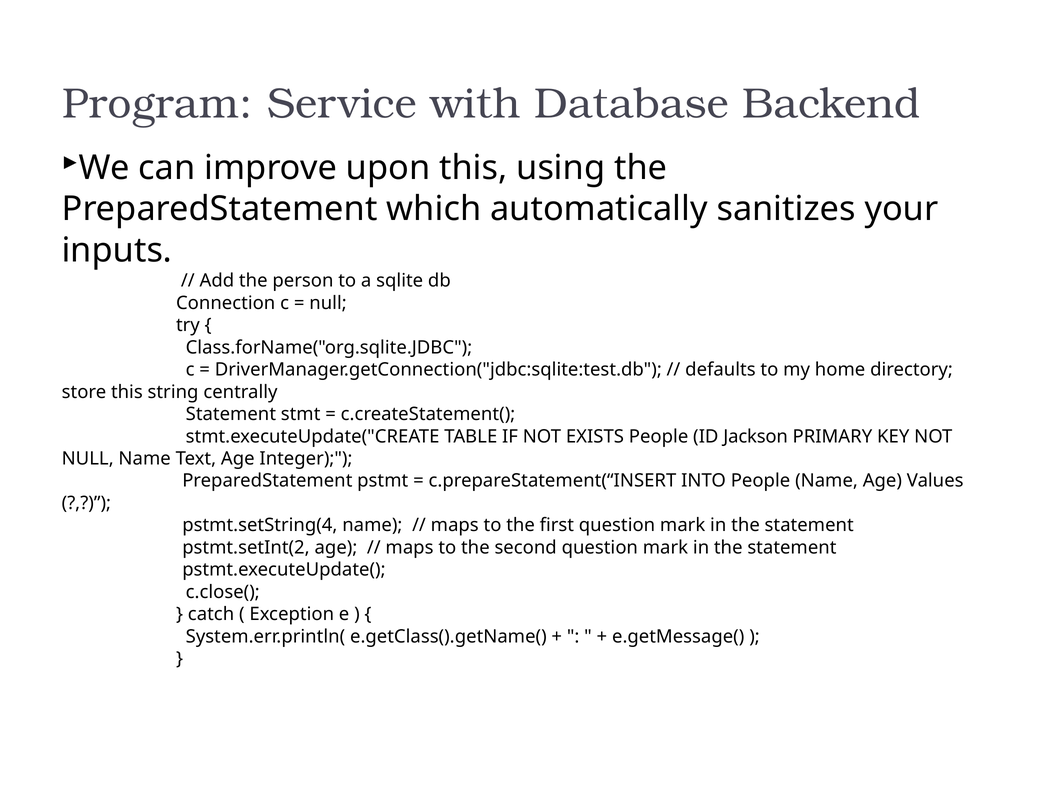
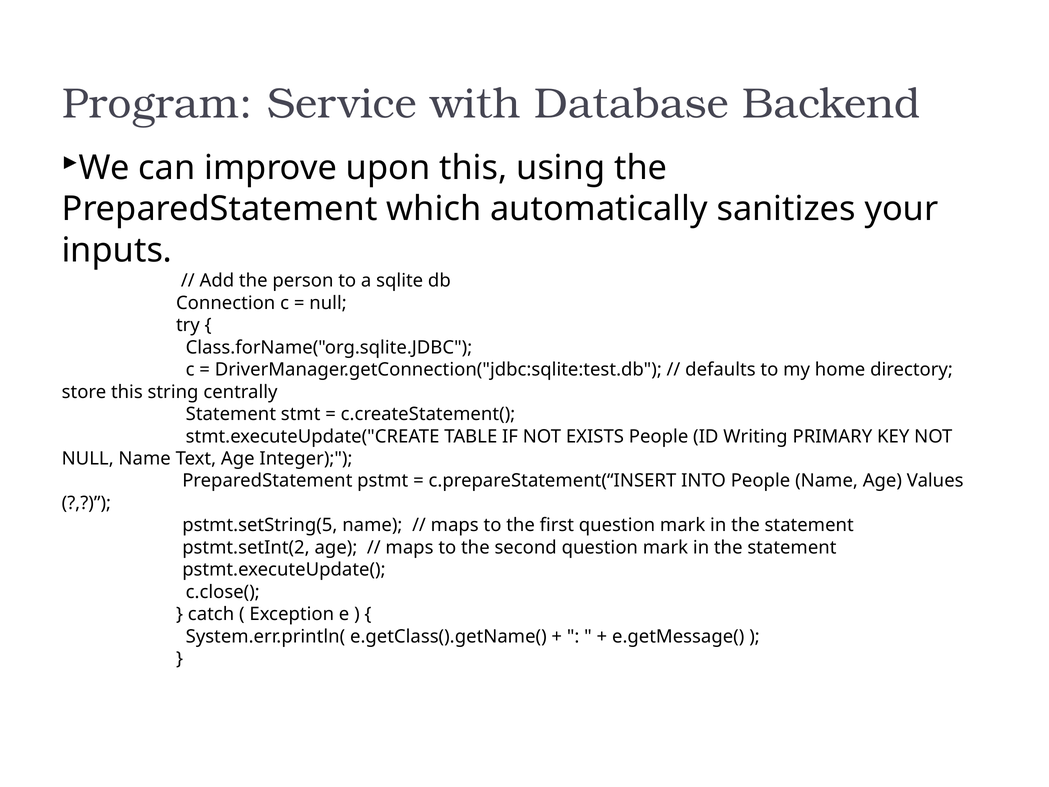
Jackson: Jackson -> Writing
pstmt.setString(4: pstmt.setString(4 -> pstmt.setString(5
